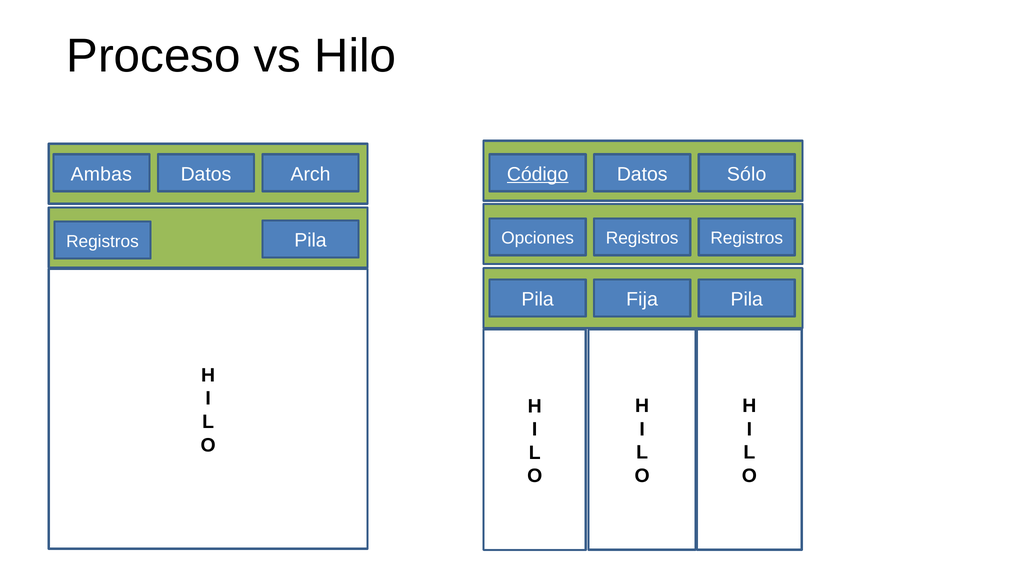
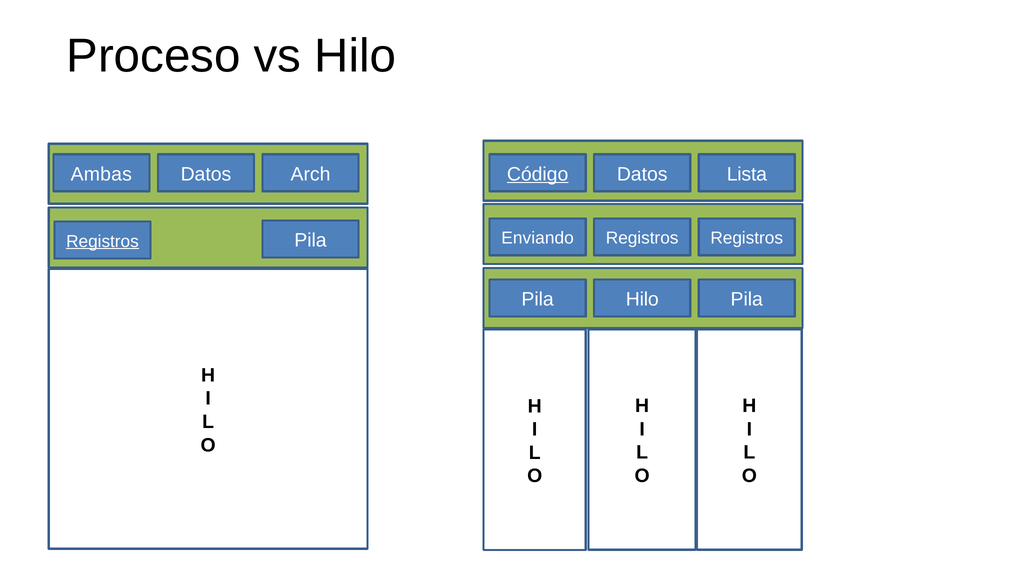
Sólo: Sólo -> Lista
Opciones: Opciones -> Enviando
Registros at (102, 241) underline: none -> present
Pila Fija: Fija -> Hilo
